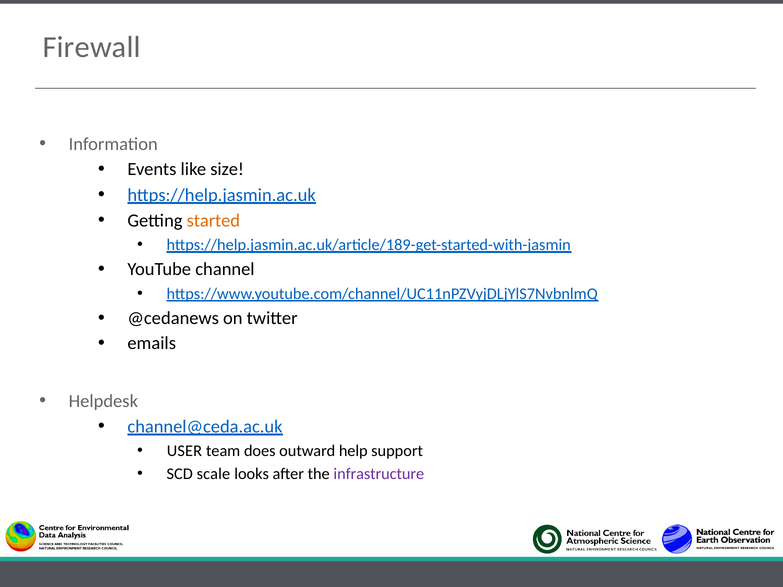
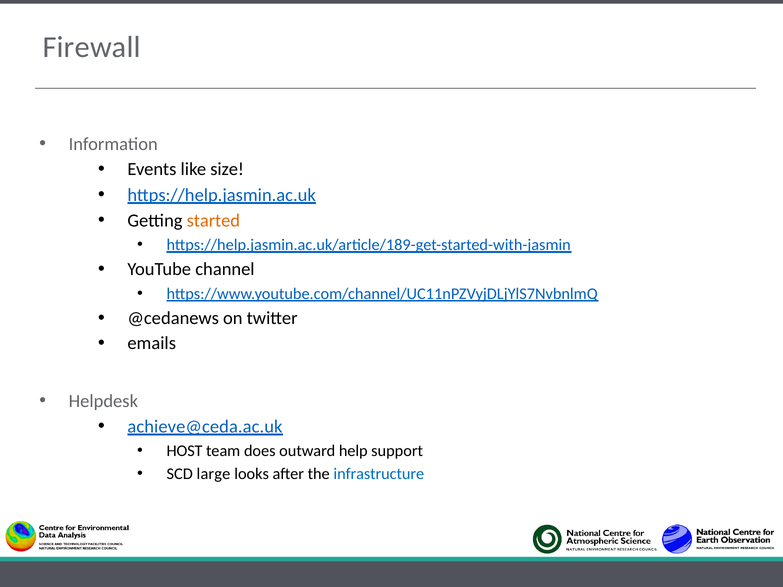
channel@ceda.ac.uk: channel@ceda.ac.uk -> achieve@ceda.ac.uk
USER: USER -> HOST
scale: scale -> large
infrastructure colour: purple -> blue
